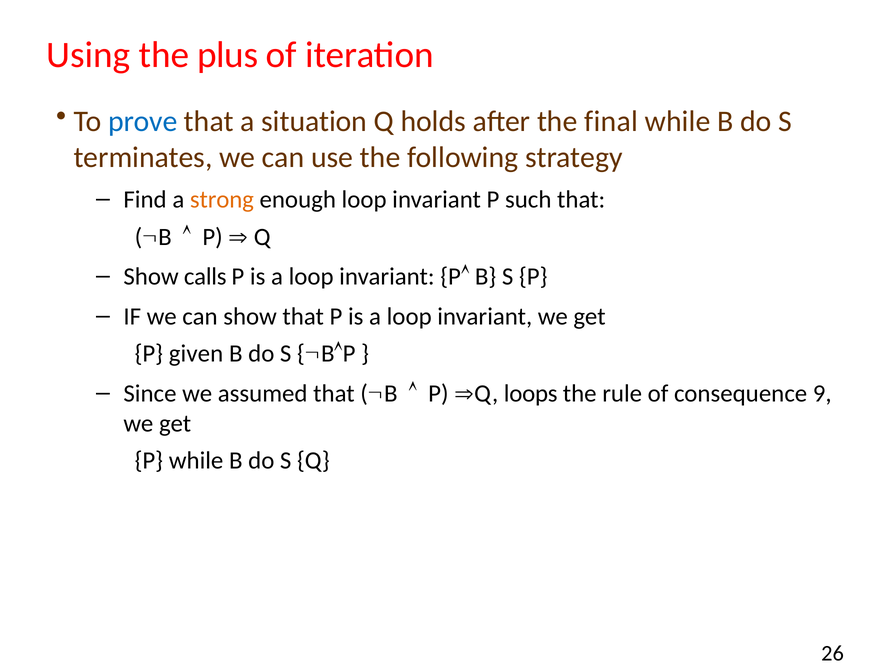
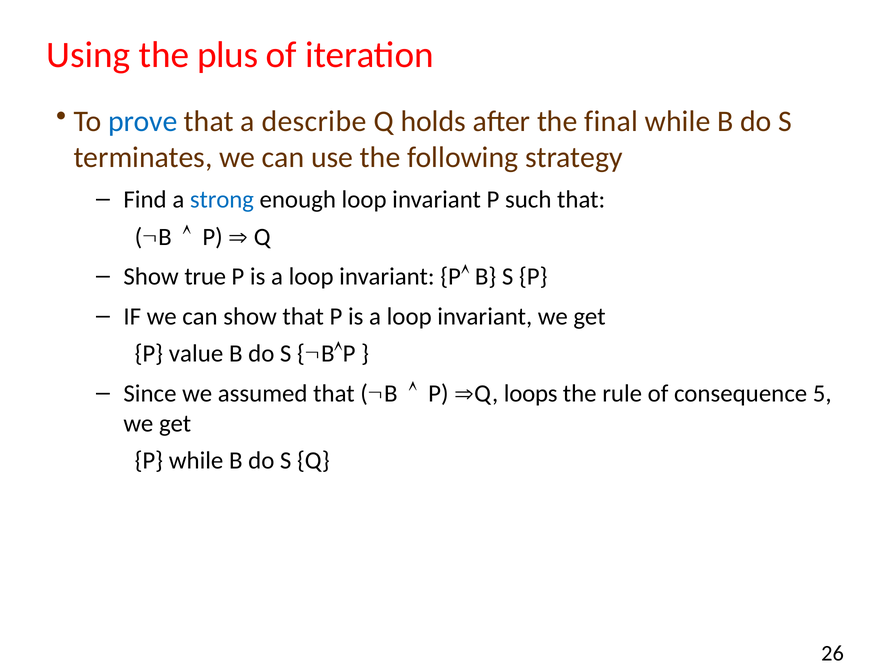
situation: situation -> describe
strong colour: orange -> blue
calls: calls -> true
given: given -> value
9: 9 -> 5
